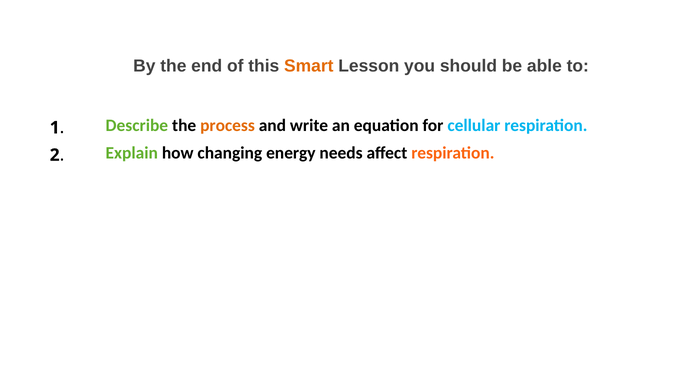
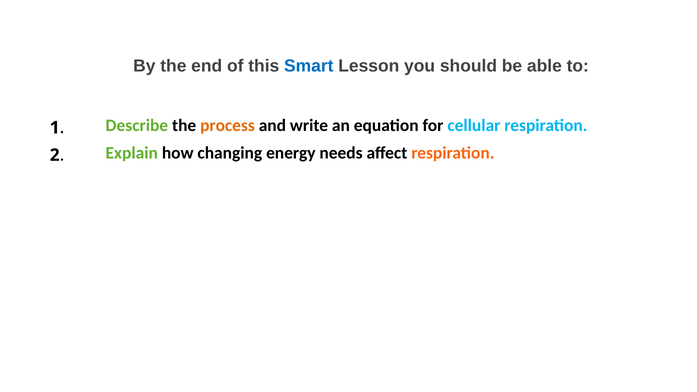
Smart colour: orange -> blue
